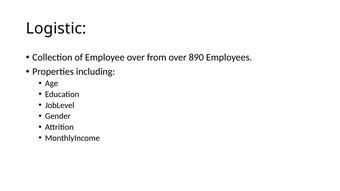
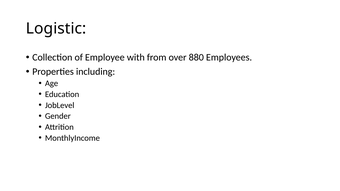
Employee over: over -> with
890: 890 -> 880
